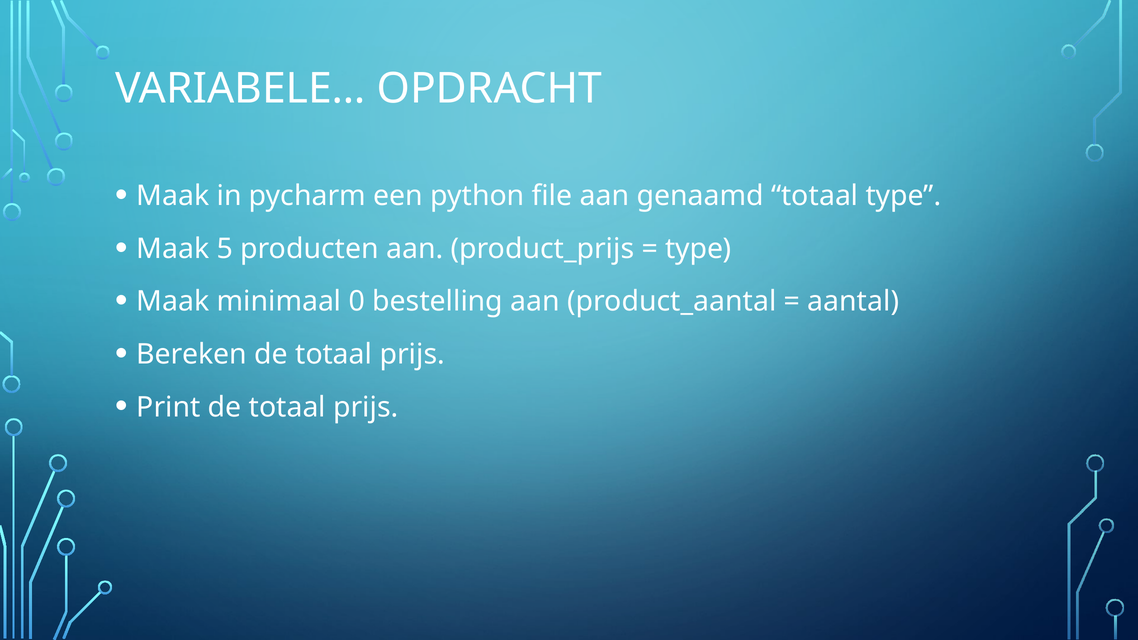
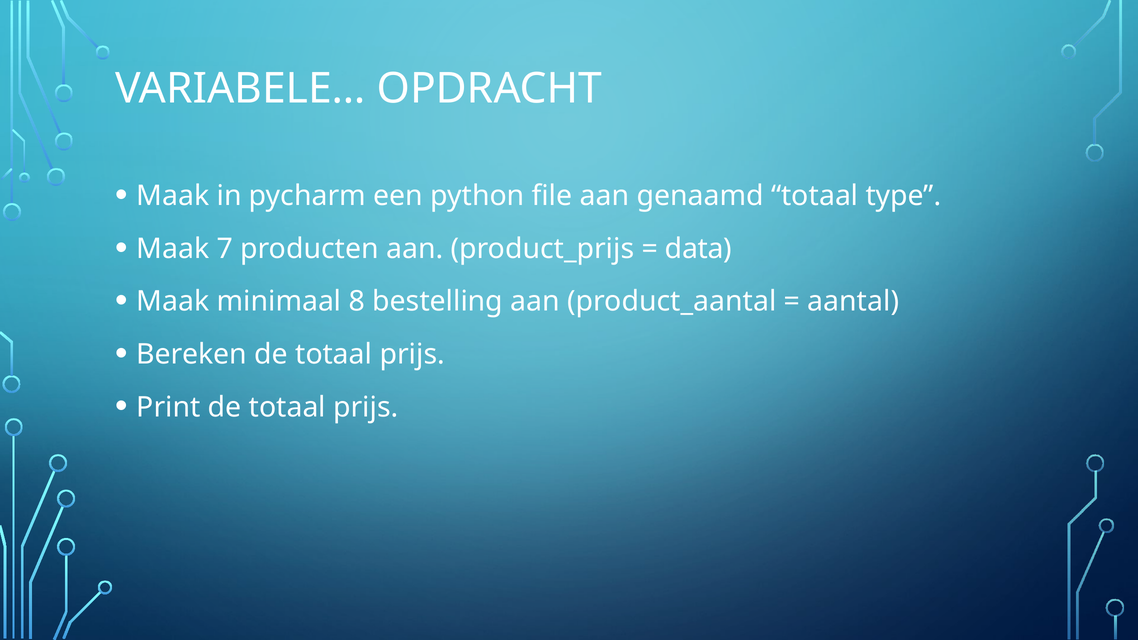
5: 5 -> 7
type at (698, 249): type -> data
0: 0 -> 8
